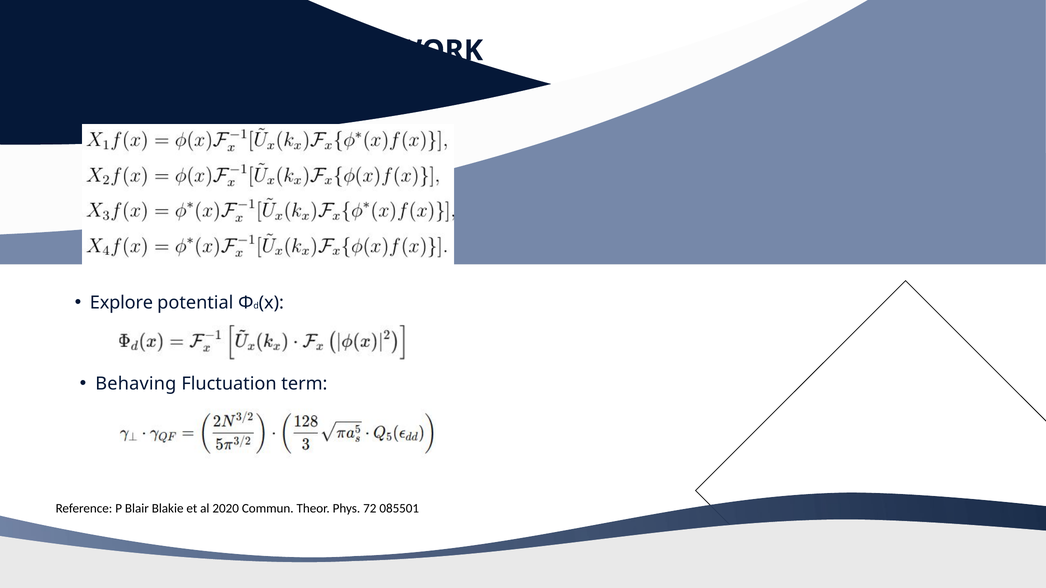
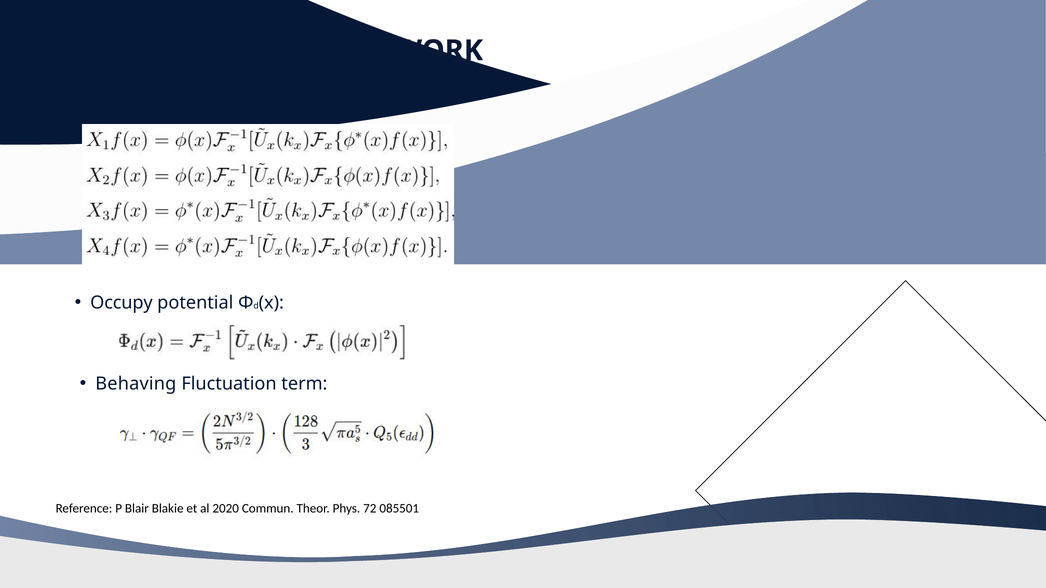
Explore: Explore -> Occupy
